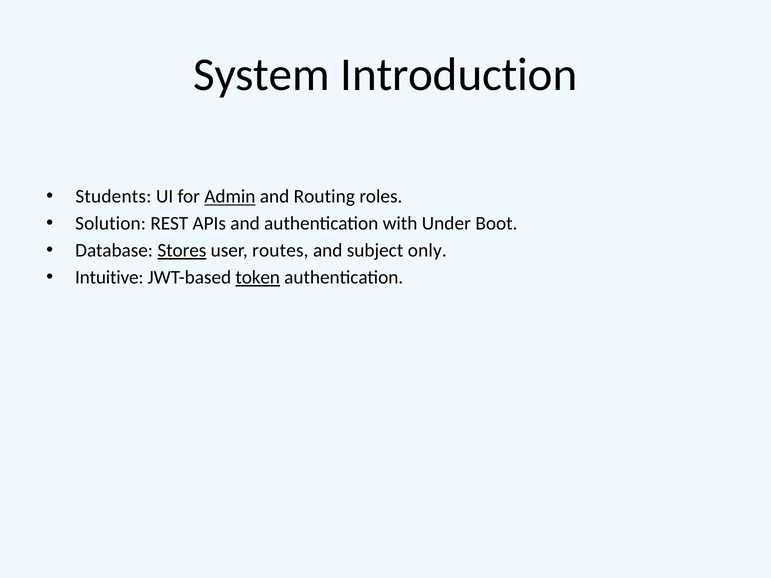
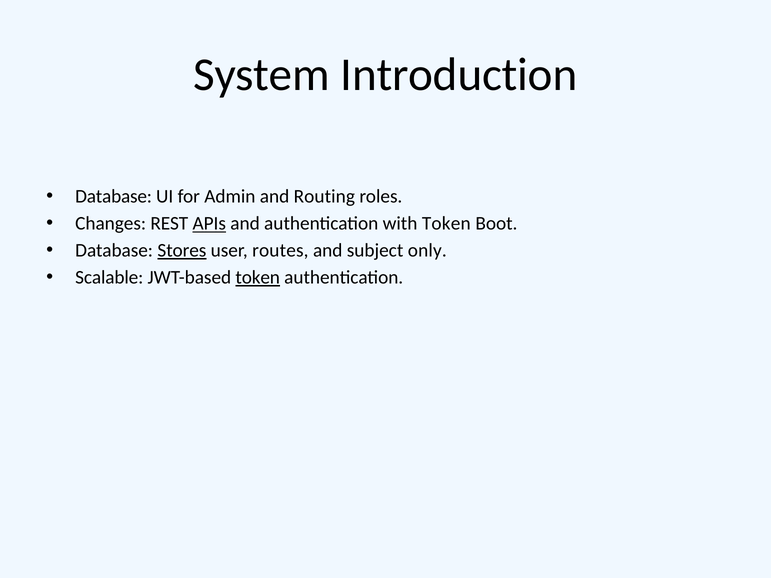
Students at (113, 197): Students -> Database
Admin underline: present -> none
Solution: Solution -> Changes
APIs underline: none -> present
with Under: Under -> Token
Intuitive: Intuitive -> Scalable
